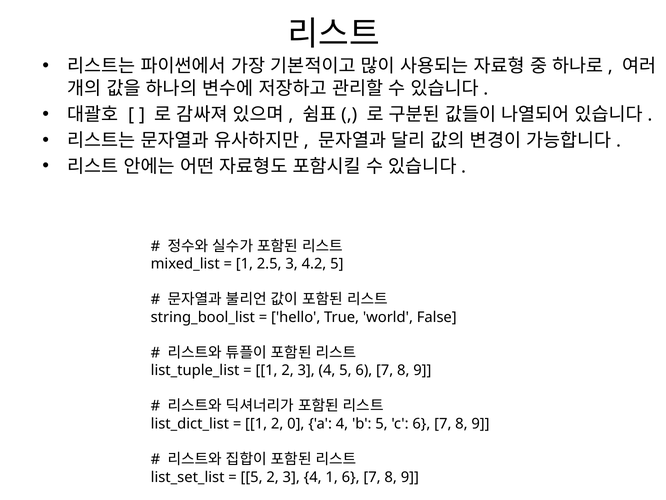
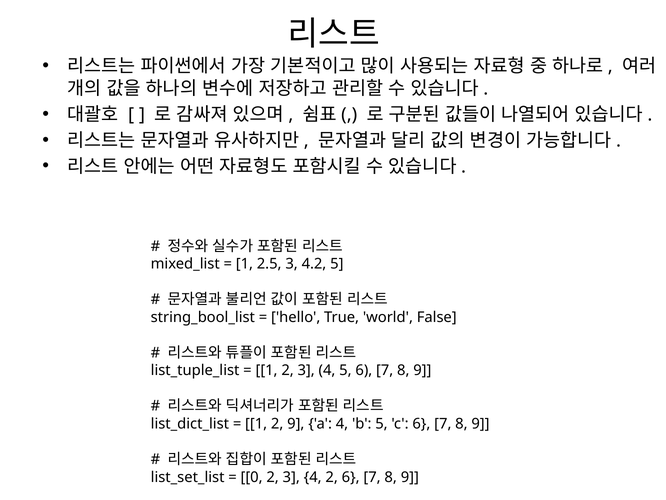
2 0: 0 -> 9
5 at (252, 477): 5 -> 0
4 1: 1 -> 2
